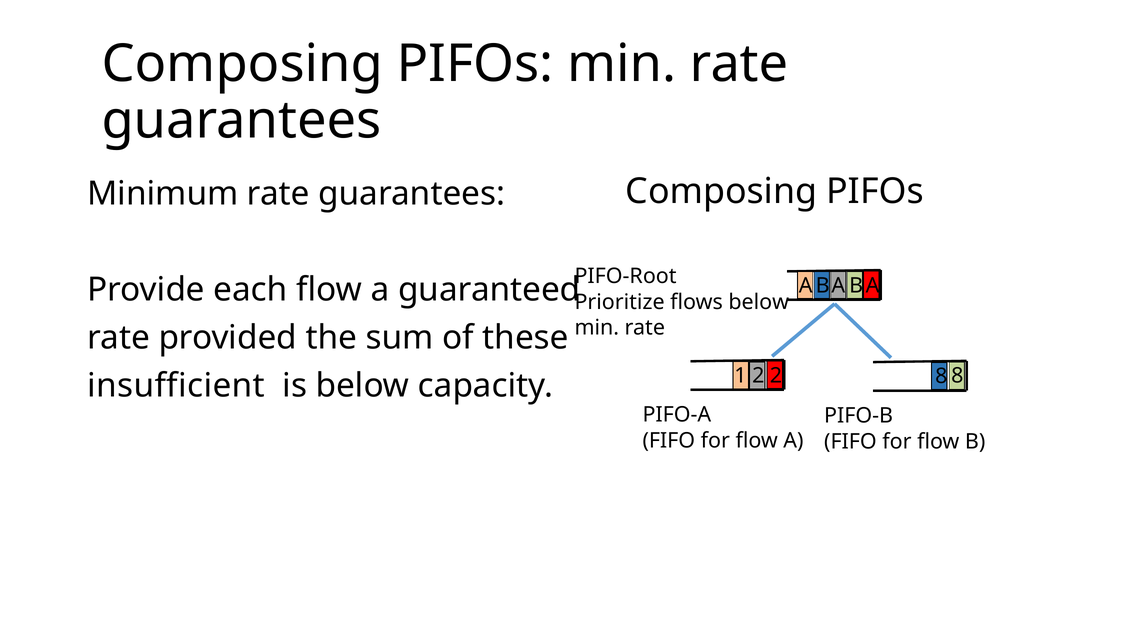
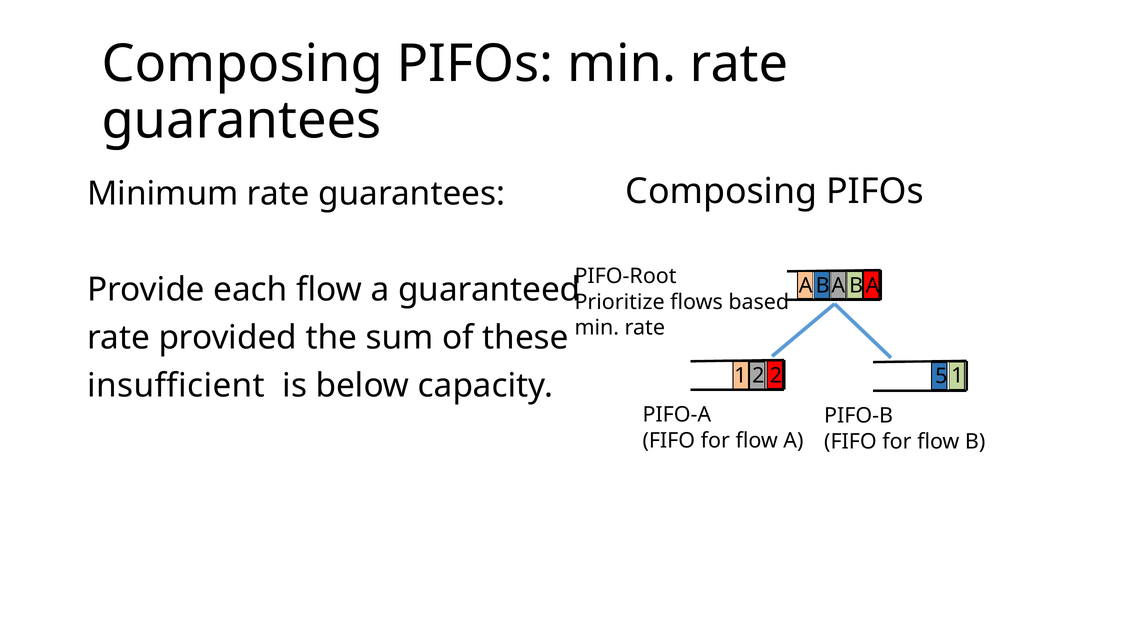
flows below: below -> based
1 8: 8 -> 5
2 8: 8 -> 1
